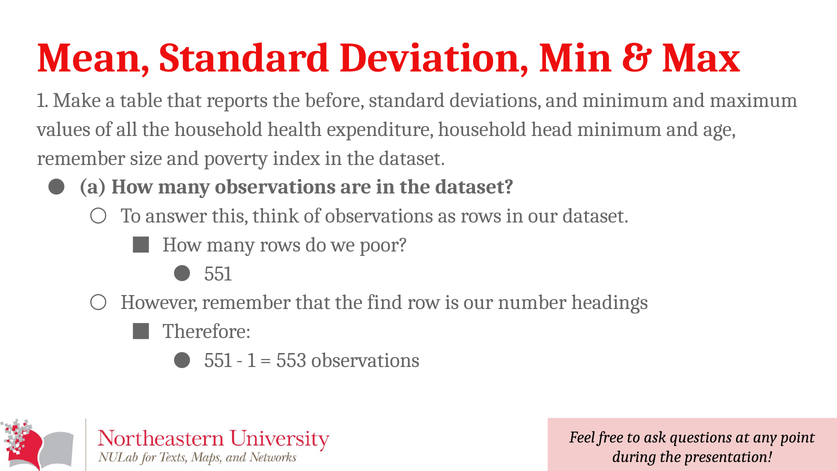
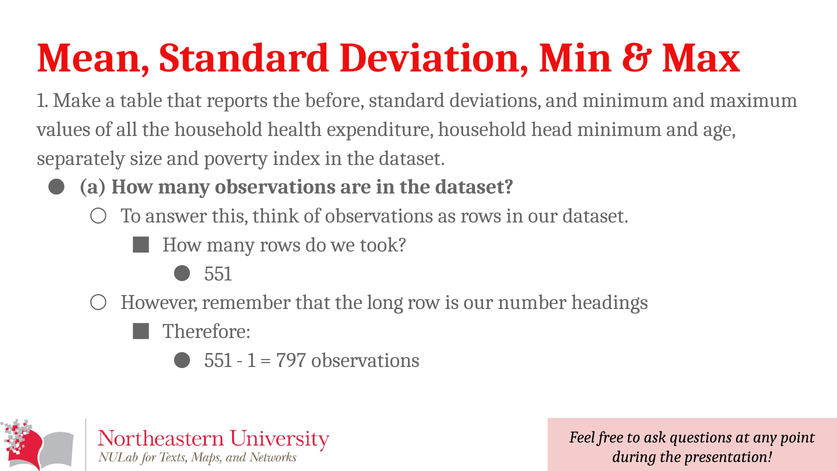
remember at (81, 158): remember -> separately
poor: poor -> took
find: find -> long
553: 553 -> 797
